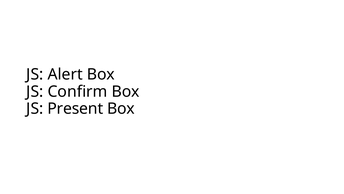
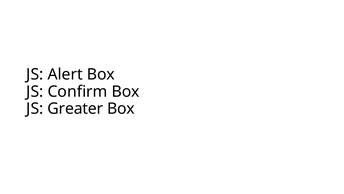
Present: Present -> Greater
